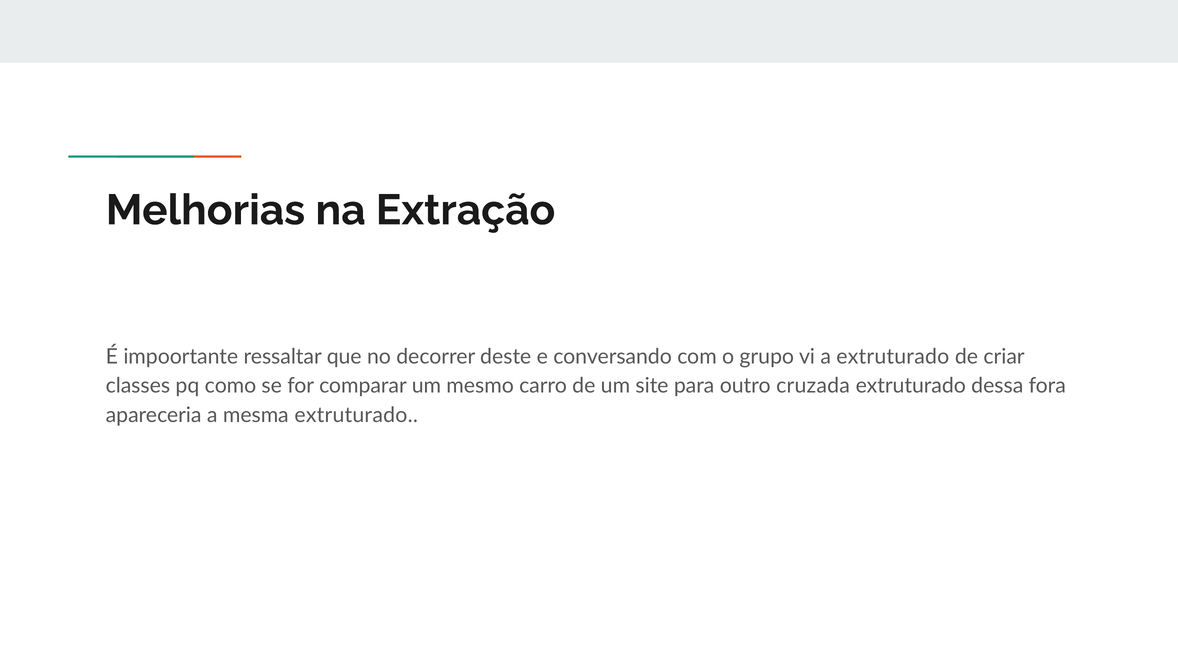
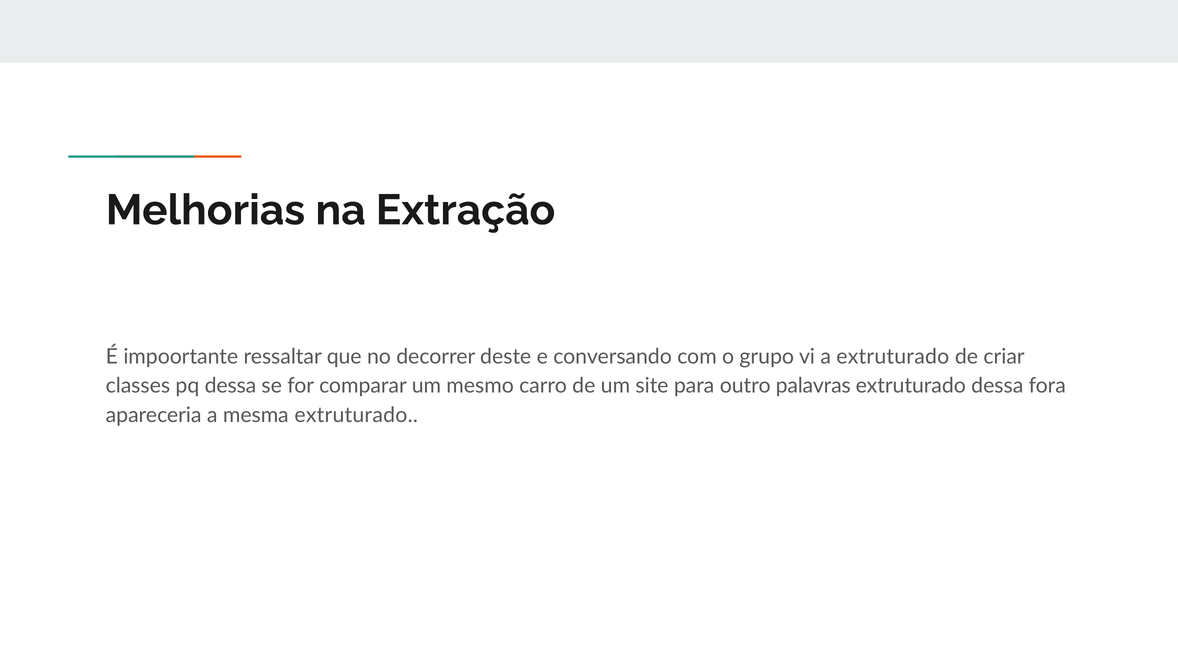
pq como: como -> dessa
cruzada: cruzada -> palavras
